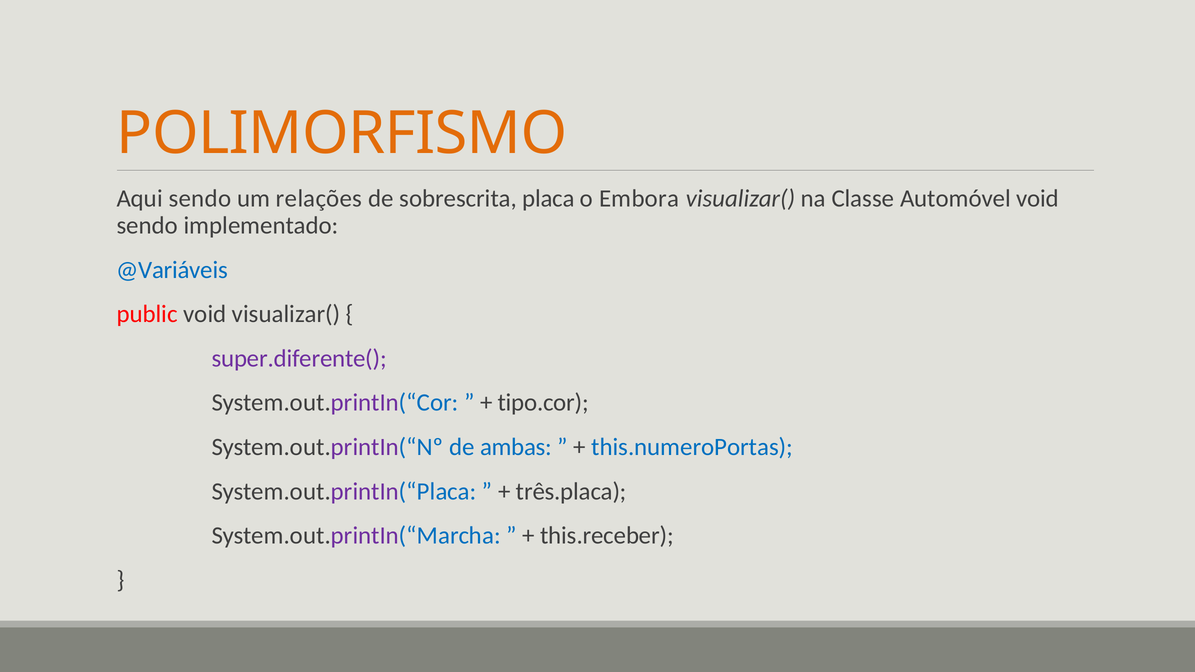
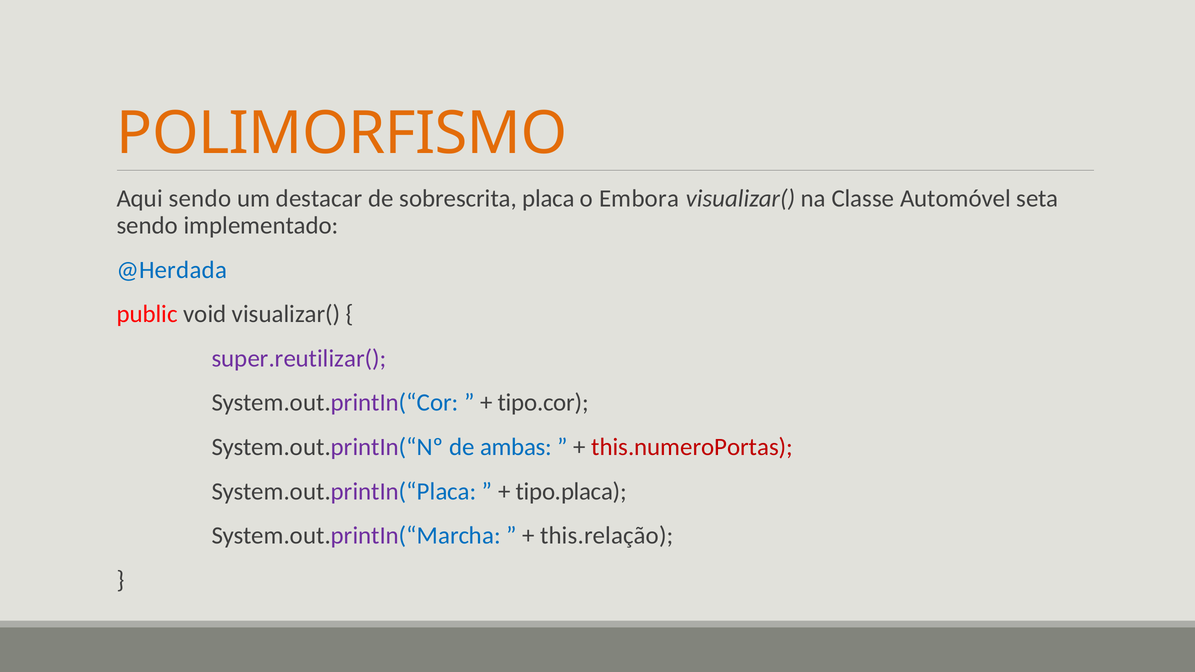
relações: relações -> destacar
Automóvel void: void -> seta
@Variáveis: @Variáveis -> @Herdada
super.diferente(: super.diferente( -> super.reutilizar(
this.numeroPortas colour: blue -> red
três.placa: três.placa -> tipo.placa
this.receber: this.receber -> this.relação
